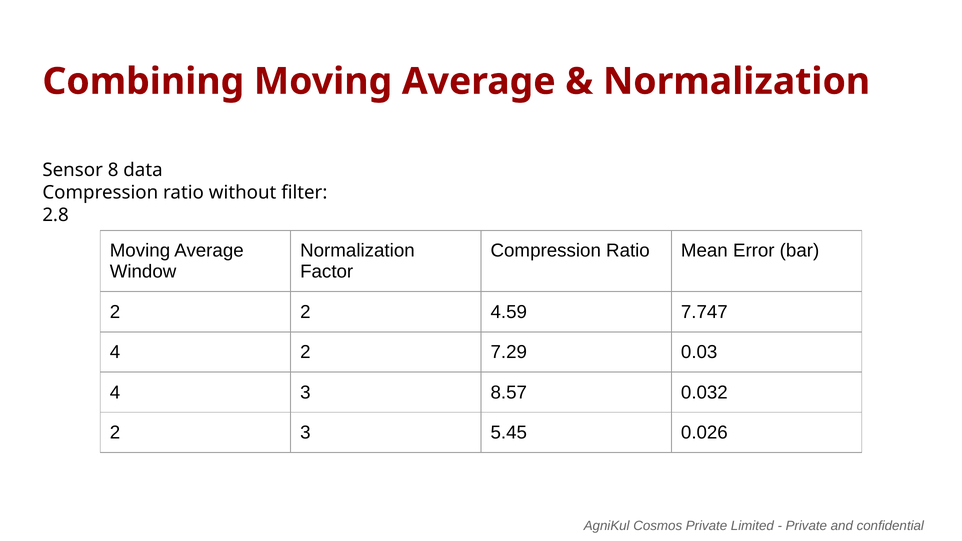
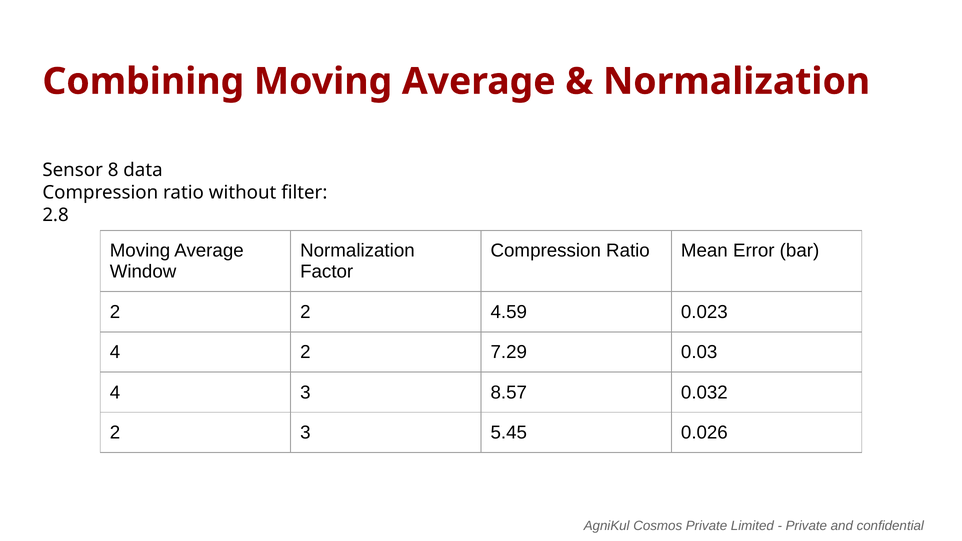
7.747: 7.747 -> 0.023
